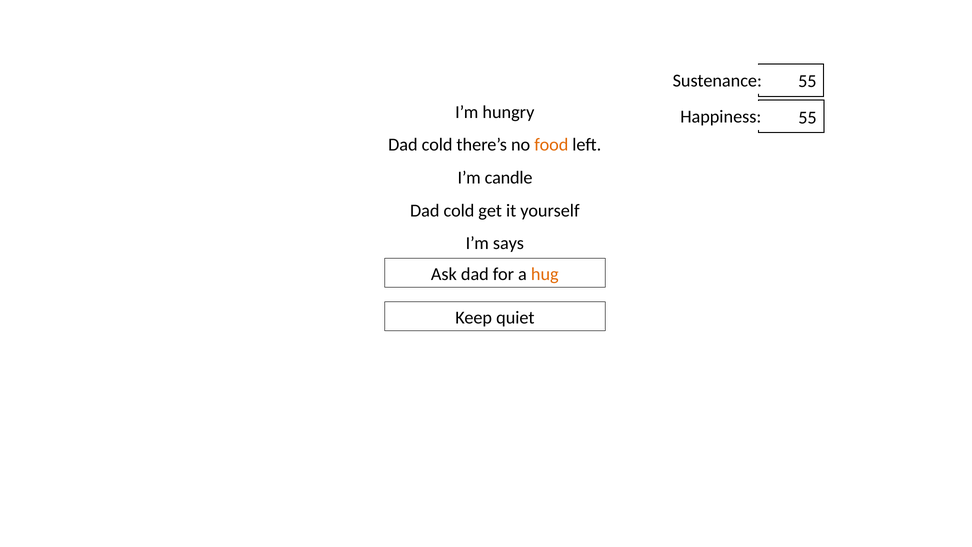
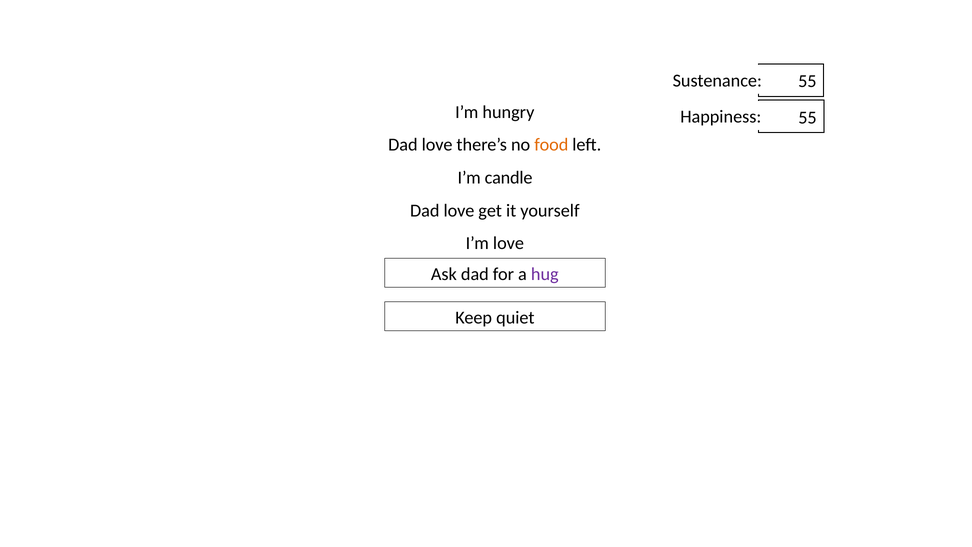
cold at (437, 145): cold -> love
cold at (459, 210): cold -> love
I’m says: says -> love
hug colour: orange -> purple
